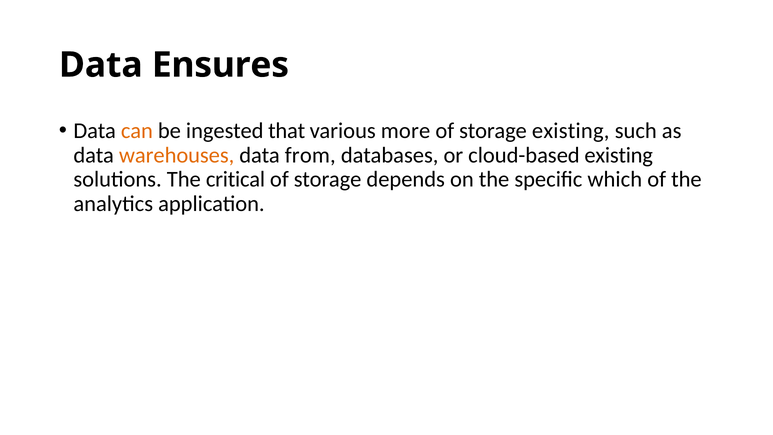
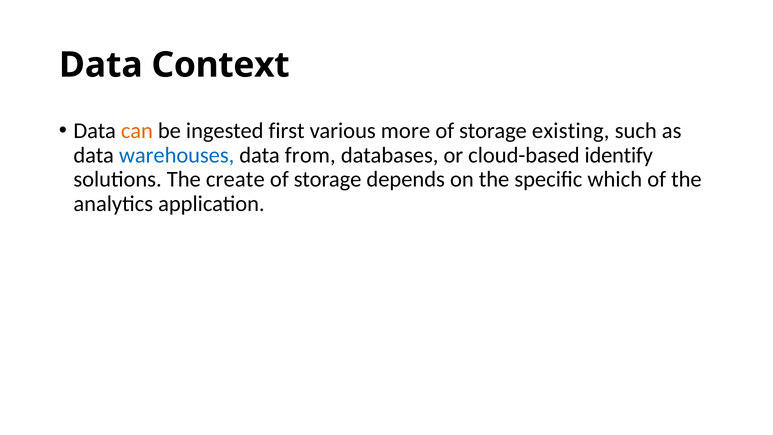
Ensures: Ensures -> Context
that: that -> first
warehouses colour: orange -> blue
cloud-based existing: existing -> identify
critical: critical -> create
